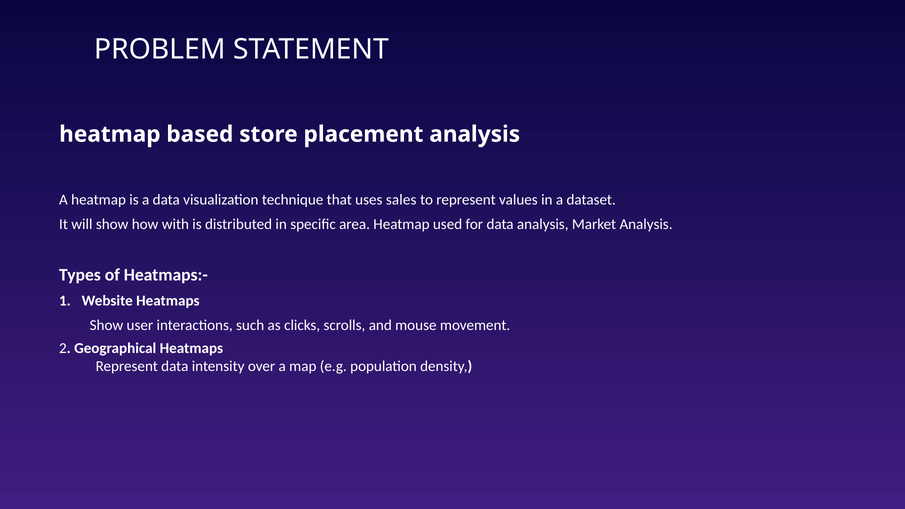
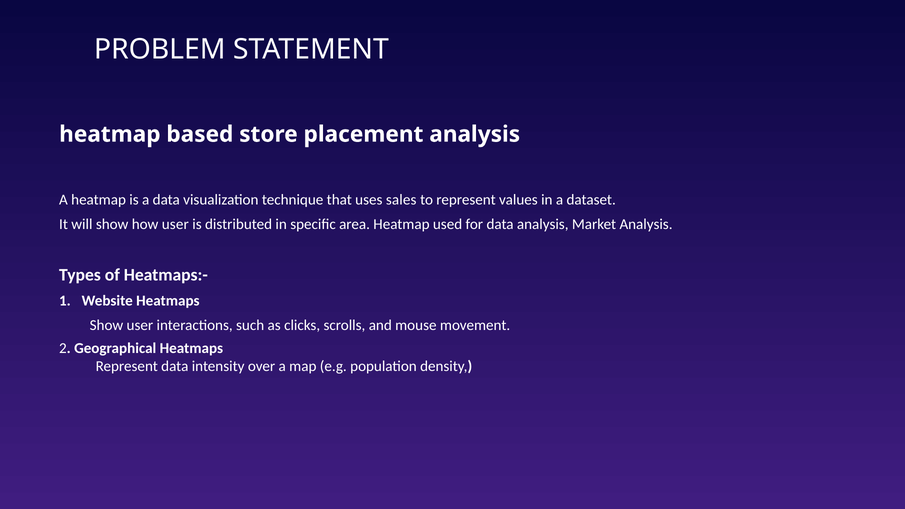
how with: with -> user
